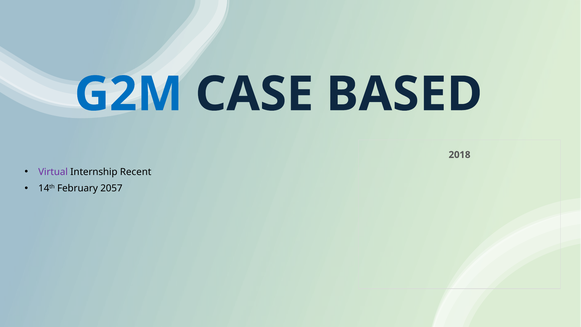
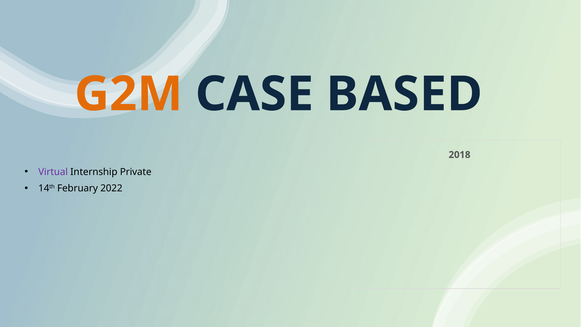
G2M colour: blue -> orange
Recent: Recent -> Private
2057: 2057 -> 2022
